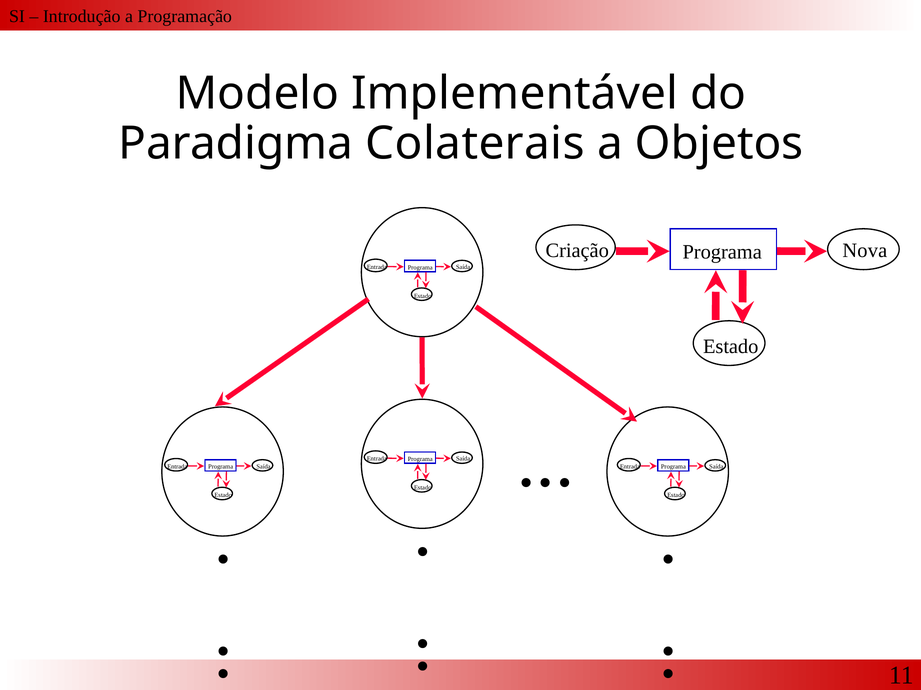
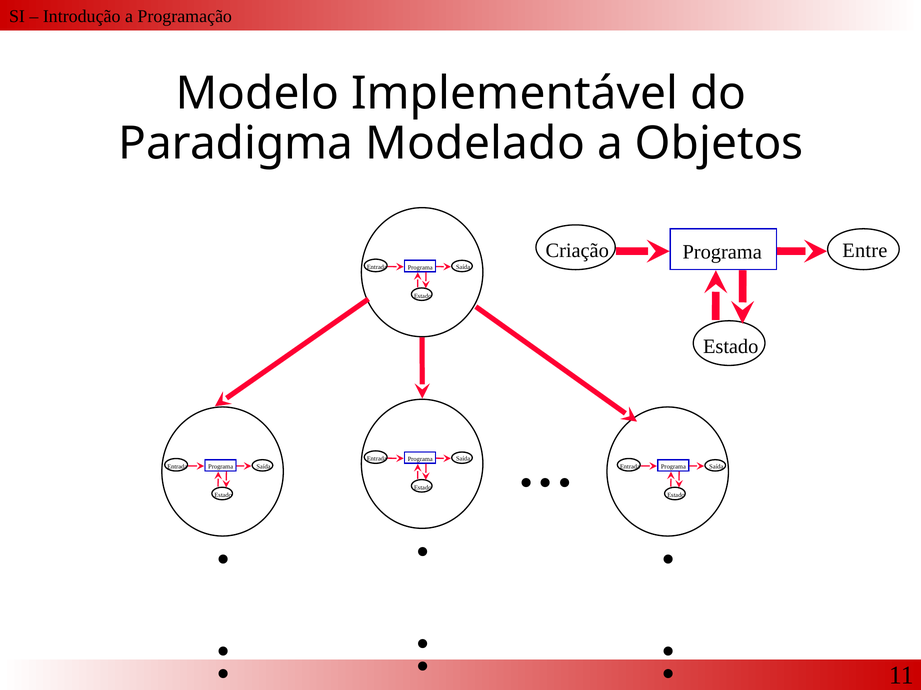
Colaterais: Colaterais -> Modelado
Nova: Nova -> Entre
